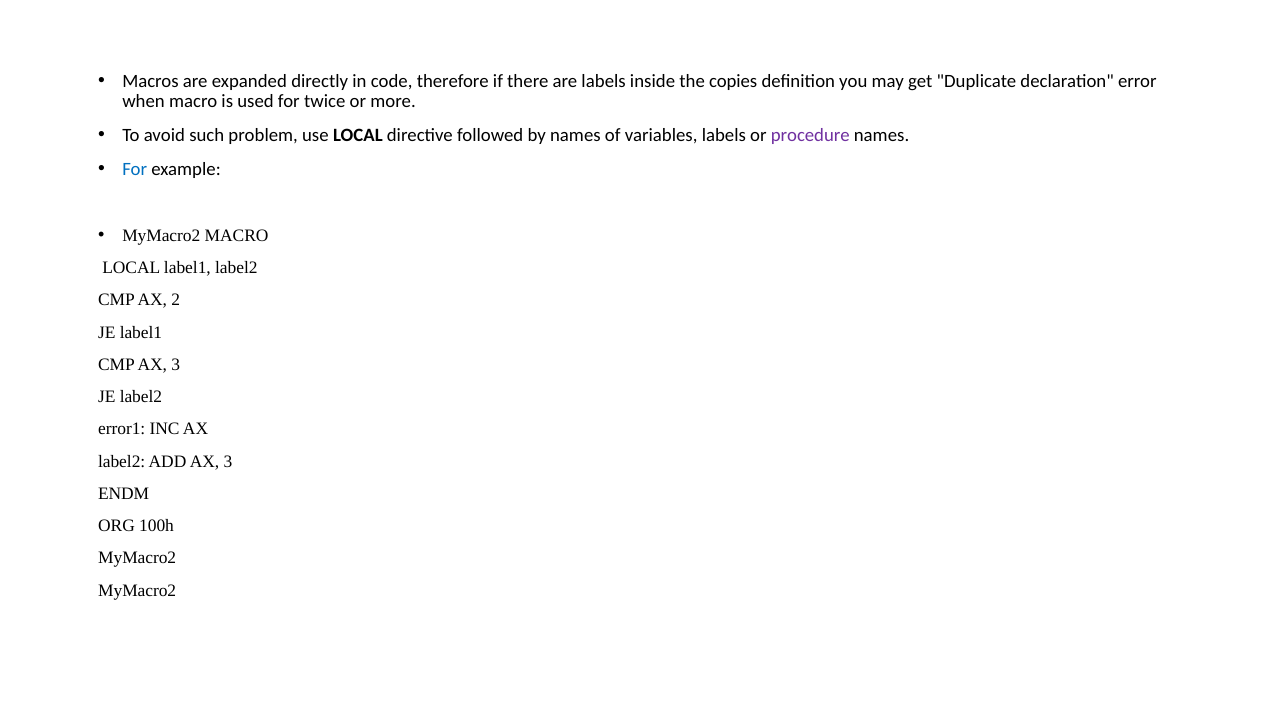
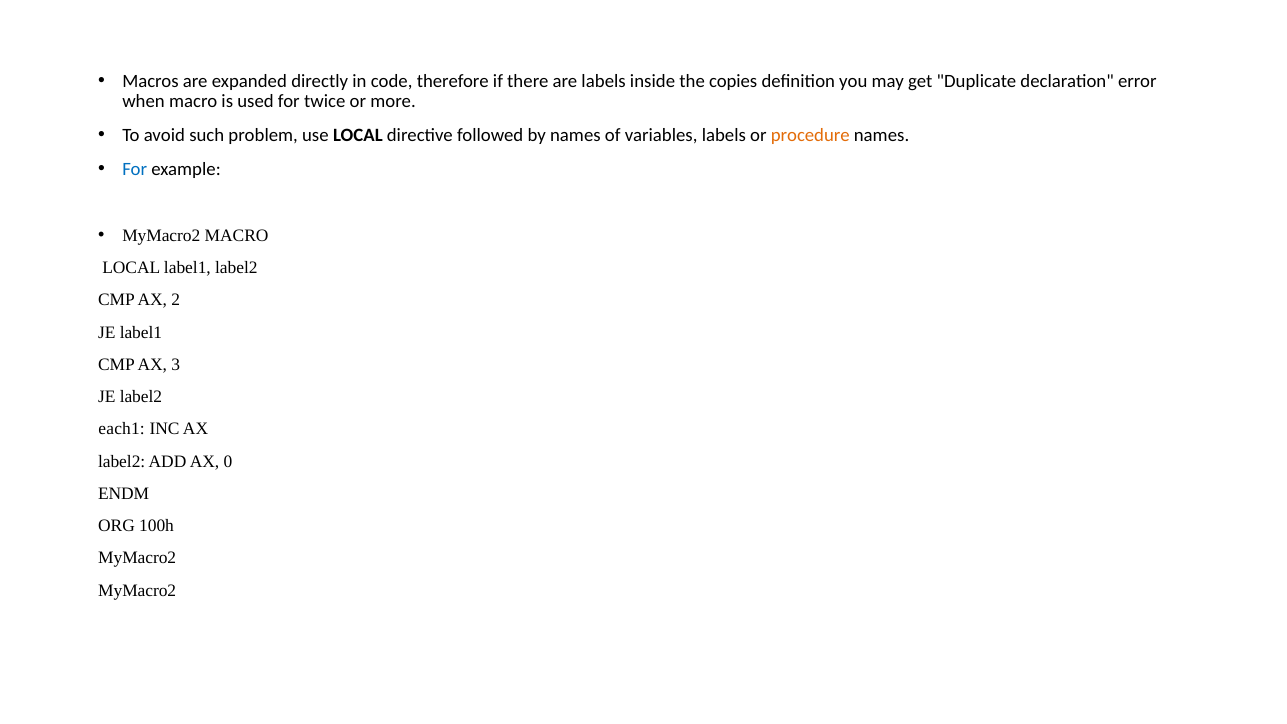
procedure colour: purple -> orange
error1: error1 -> each1
ADD AX 3: 3 -> 0
